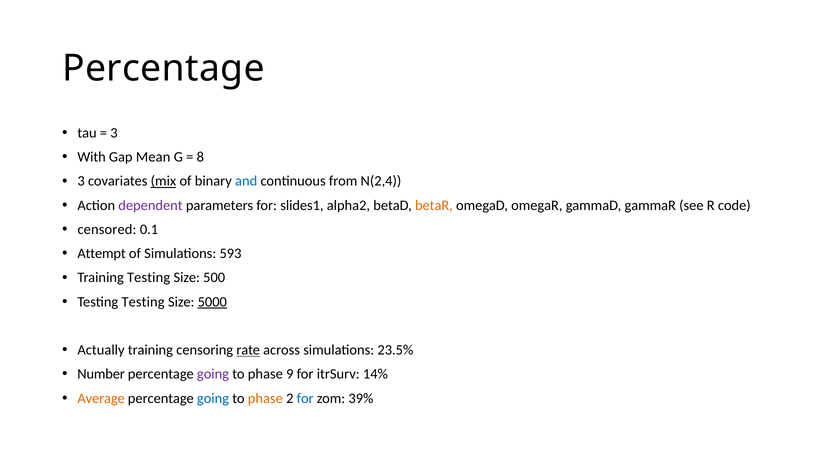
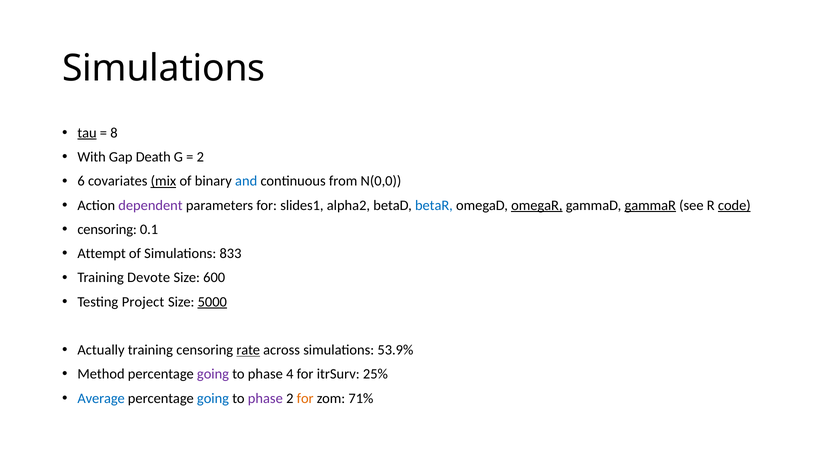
Percentage at (163, 68): Percentage -> Simulations
tau underline: none -> present
3 at (114, 133): 3 -> 8
Mean: Mean -> Death
8 at (200, 157): 8 -> 2
3 at (81, 181): 3 -> 6
N(2,4: N(2,4 -> N(0,0
betaR colour: orange -> blue
omegaR underline: none -> present
gammaR underline: none -> present
code underline: none -> present
censored at (107, 229): censored -> censoring
593: 593 -> 833
Training Testing: Testing -> Devote
500: 500 -> 600
Testing Testing: Testing -> Project
23.5%: 23.5% -> 53.9%
Number: Number -> Method
9: 9 -> 4
14%: 14% -> 25%
Average colour: orange -> blue
phase at (265, 398) colour: orange -> purple
for at (305, 398) colour: blue -> orange
39%: 39% -> 71%
